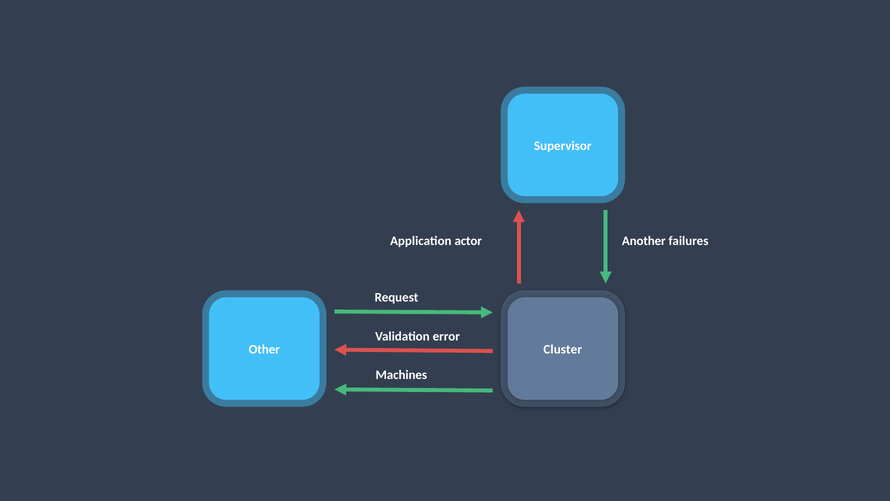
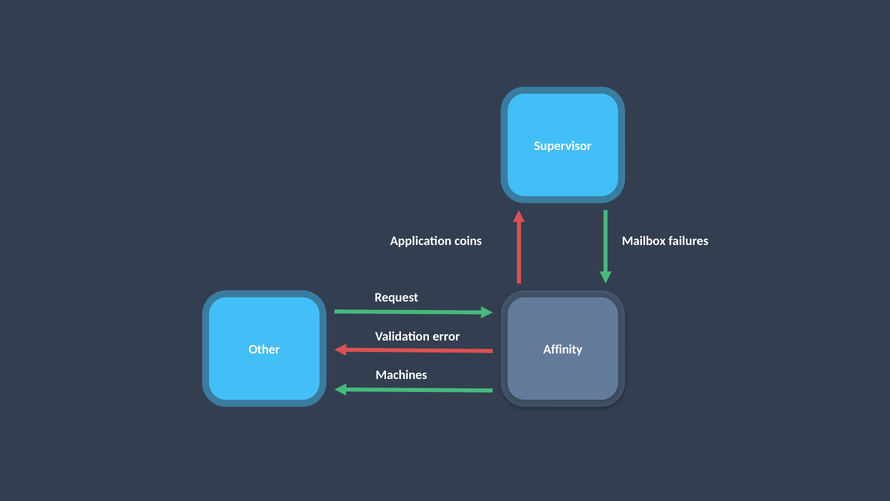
actor: actor -> coins
Another: Another -> Mailbox
Cluster: Cluster -> Affinity
